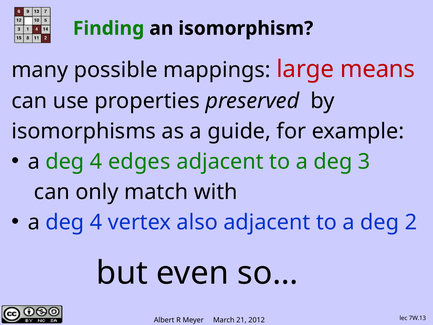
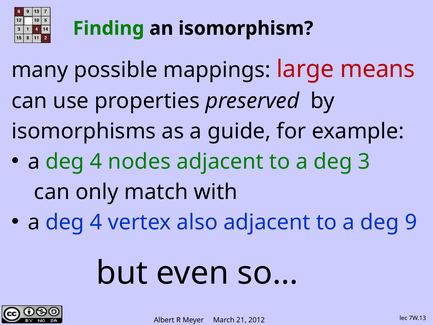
edges: edges -> nodes
2: 2 -> 9
